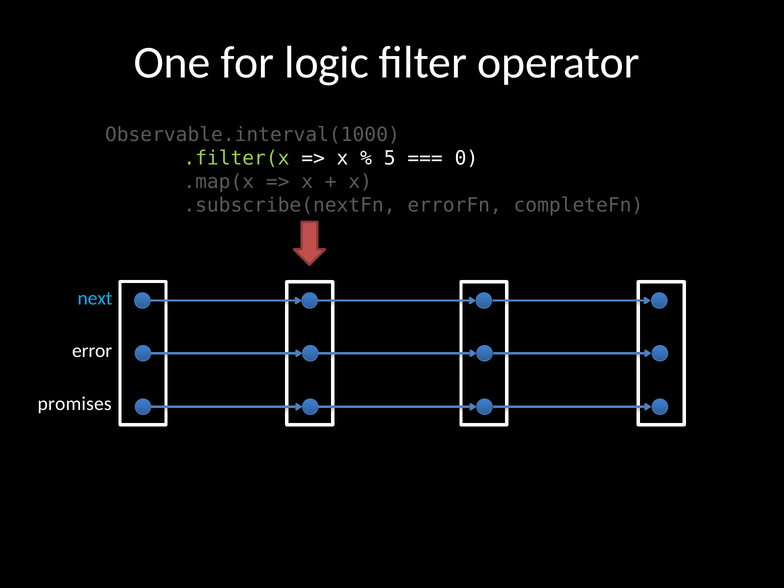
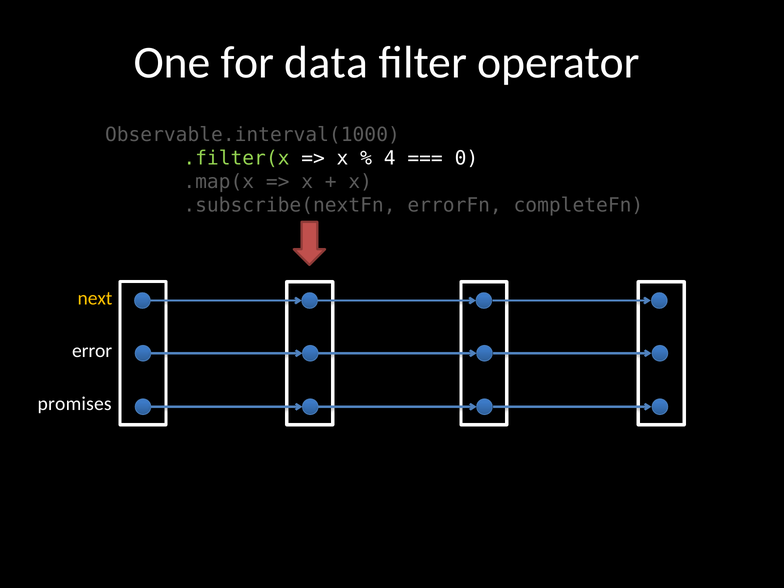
logic: logic -> data
5: 5 -> 4
next colour: light blue -> yellow
